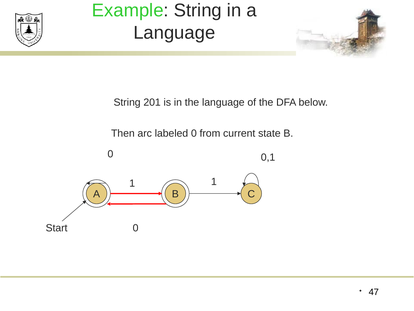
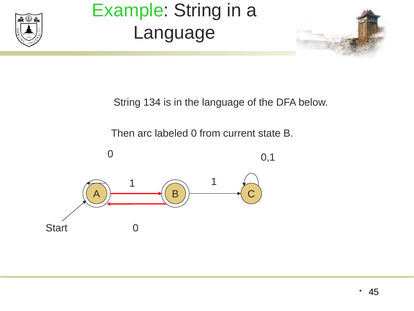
201: 201 -> 134
47: 47 -> 45
